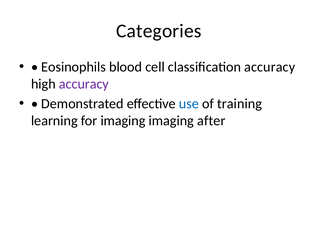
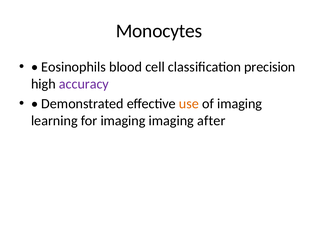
Categories: Categories -> Monocytes
classification accuracy: accuracy -> precision
use colour: blue -> orange
of training: training -> imaging
